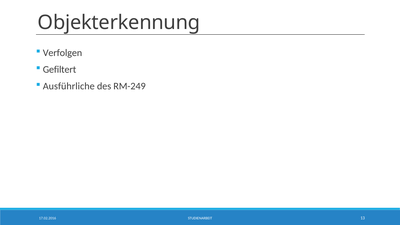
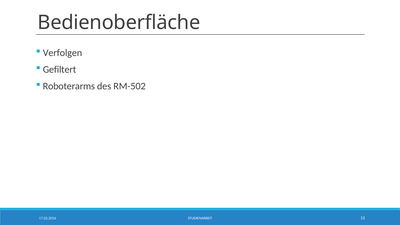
Objekterkennung: Objekterkennung -> Bedienoberfläche
Ausführliche: Ausführliche -> Roboterarms
RM-249: RM-249 -> RM-502
